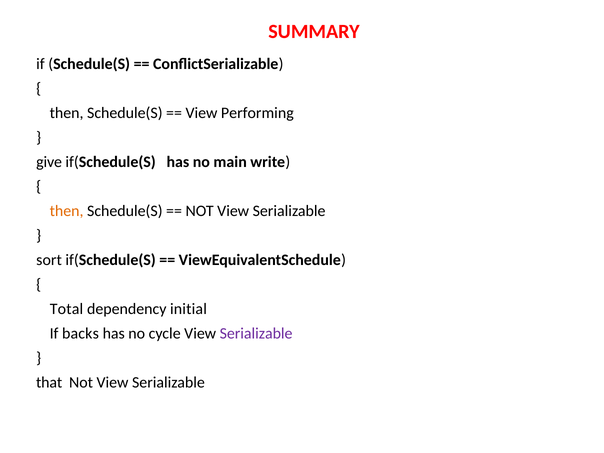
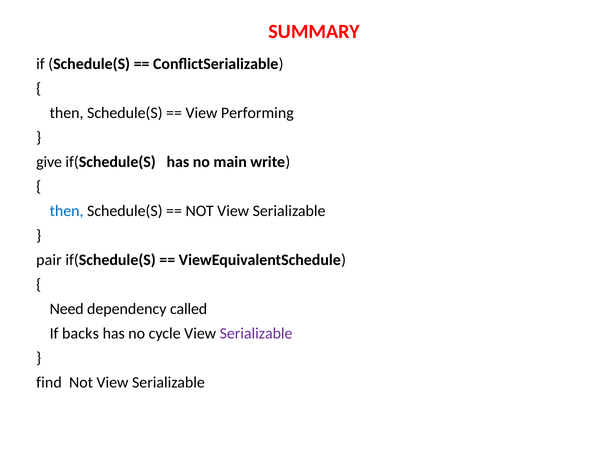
then at (67, 211) colour: orange -> blue
sort: sort -> pair
Total: Total -> Need
initial: initial -> called
that: that -> find
